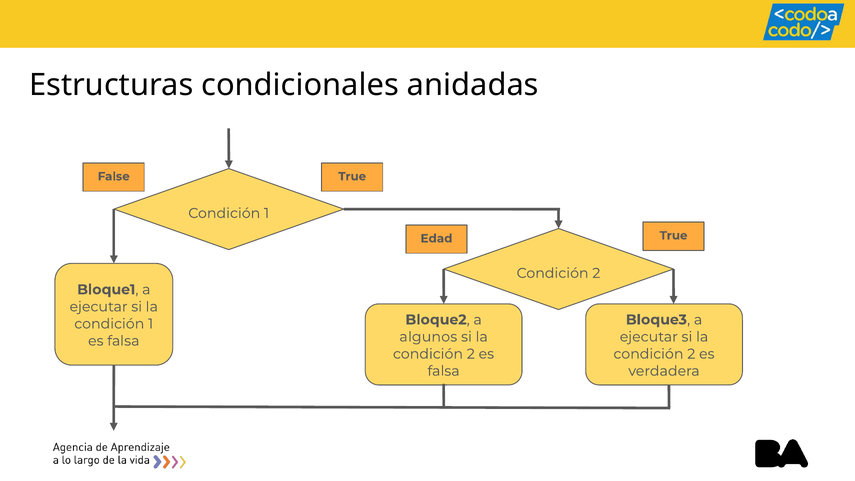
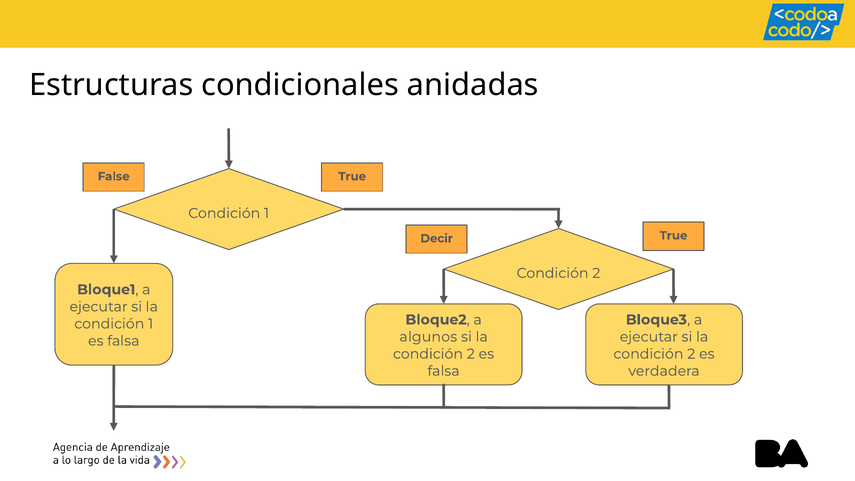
Edad: Edad -> Decir
